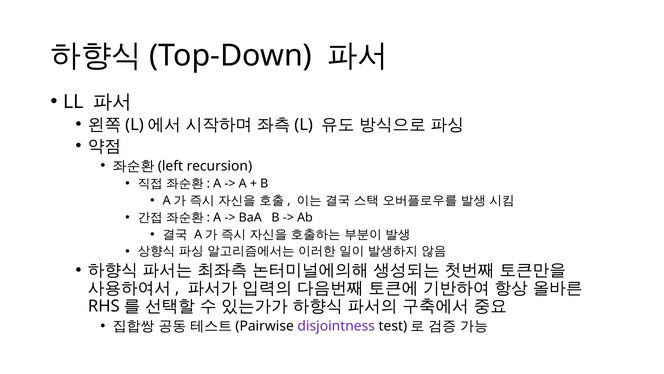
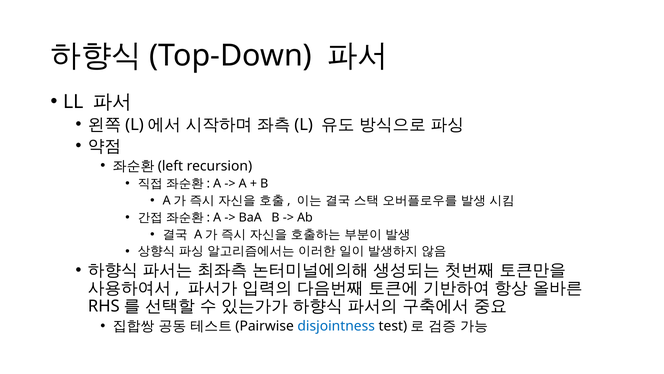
disjointness colour: purple -> blue
